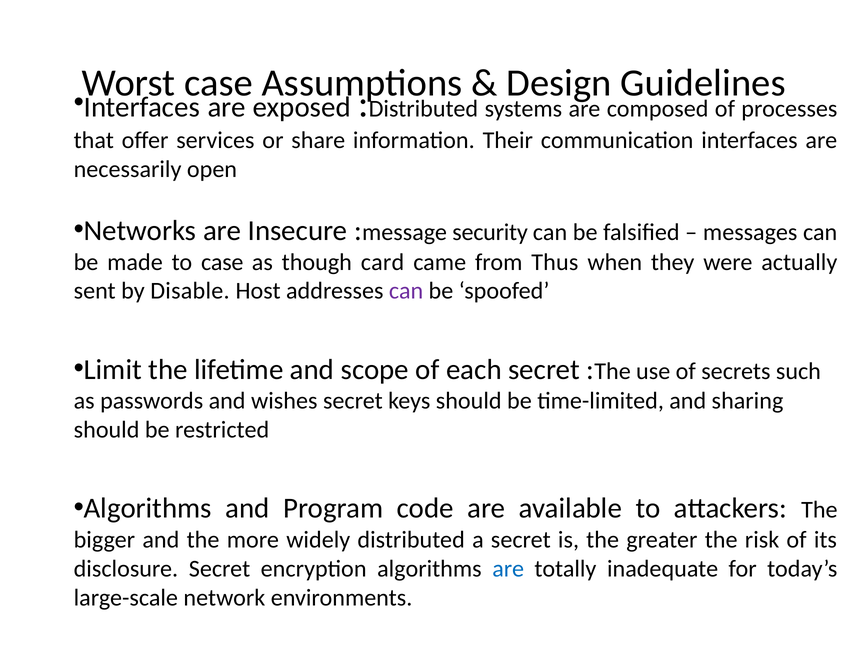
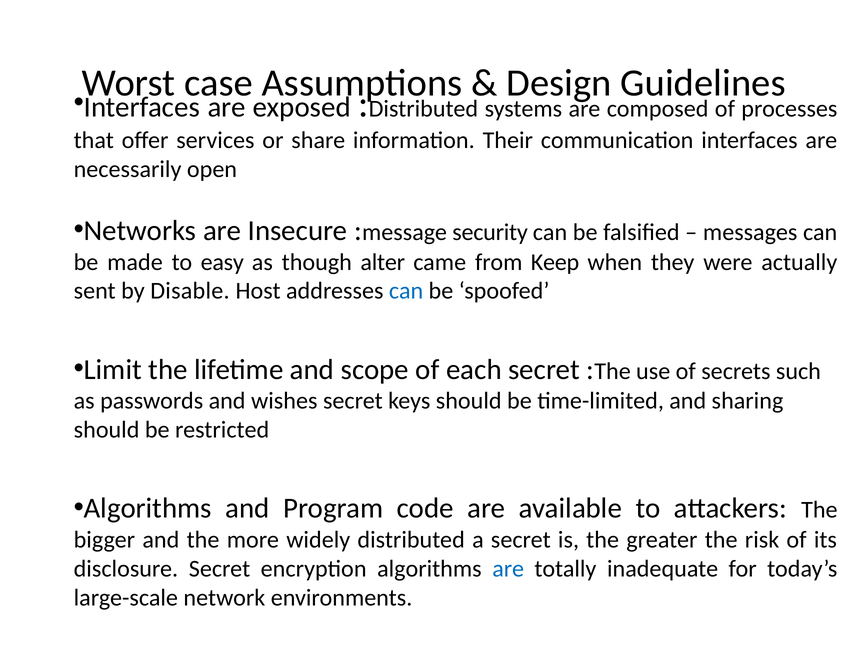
to case: case -> easy
card: card -> alter
Thus: Thus -> Keep
can at (406, 291) colour: purple -> blue
